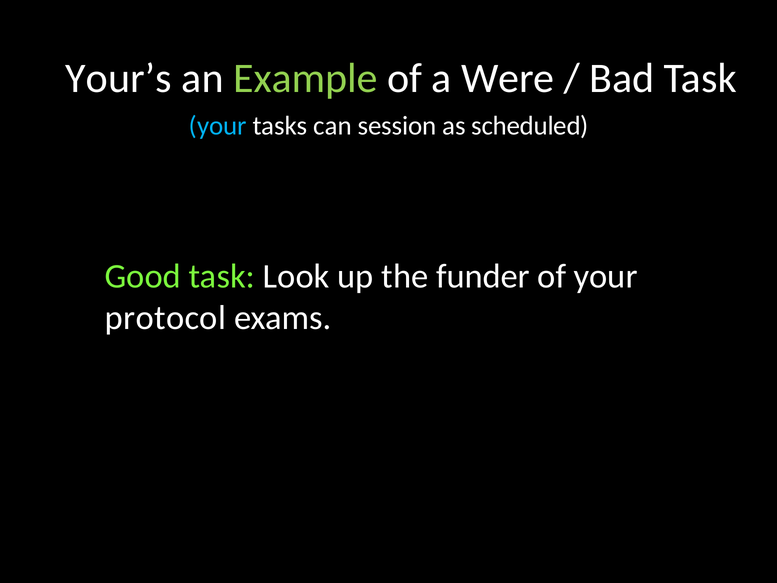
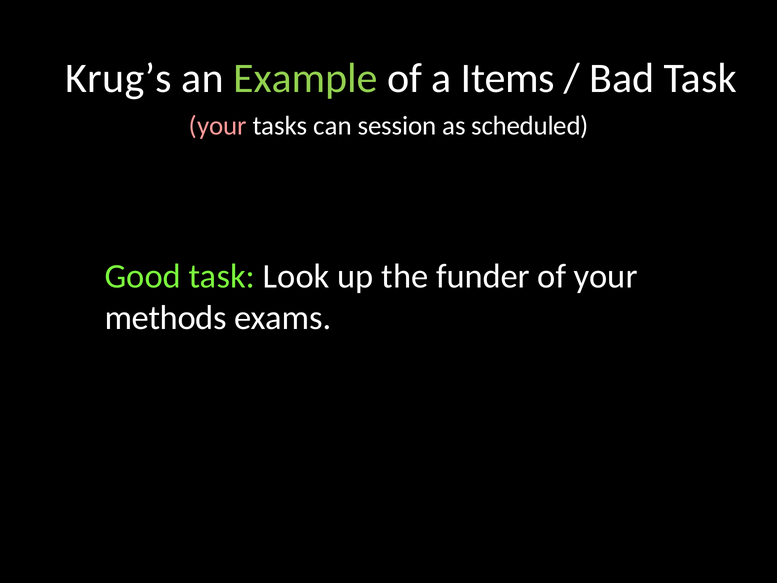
Your’s: Your’s -> Krug’s
Were: Were -> Items
your at (218, 126) colour: light blue -> pink
protocol: protocol -> methods
